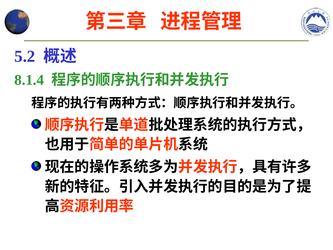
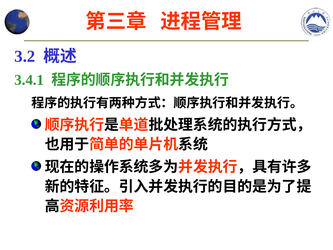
5.2: 5.2 -> 3.2
8.1.4: 8.1.4 -> 3.4.1
